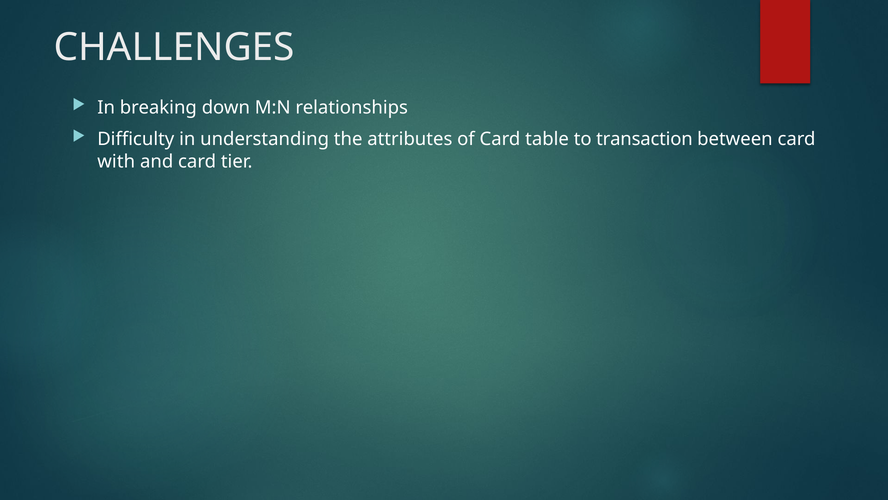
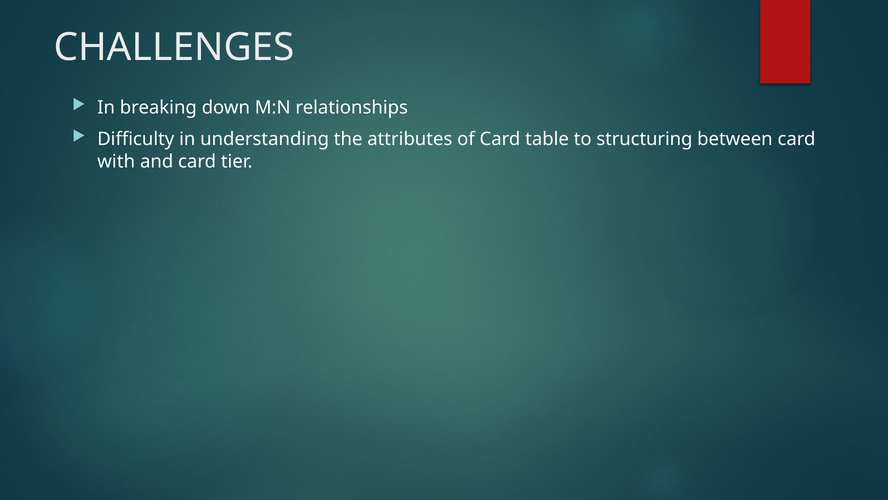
transaction: transaction -> structuring
